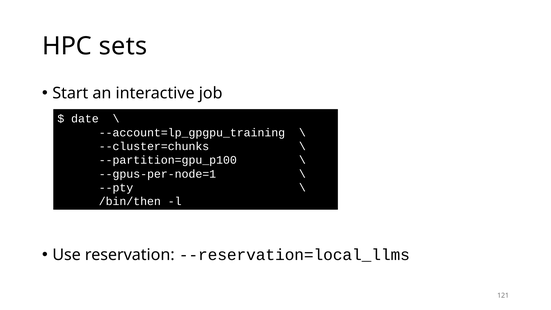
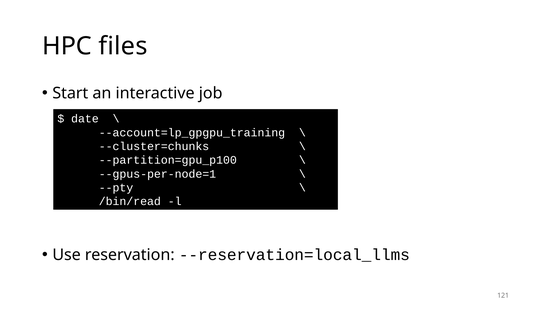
sets: sets -> files
/bin/then: /bin/then -> /bin/read
